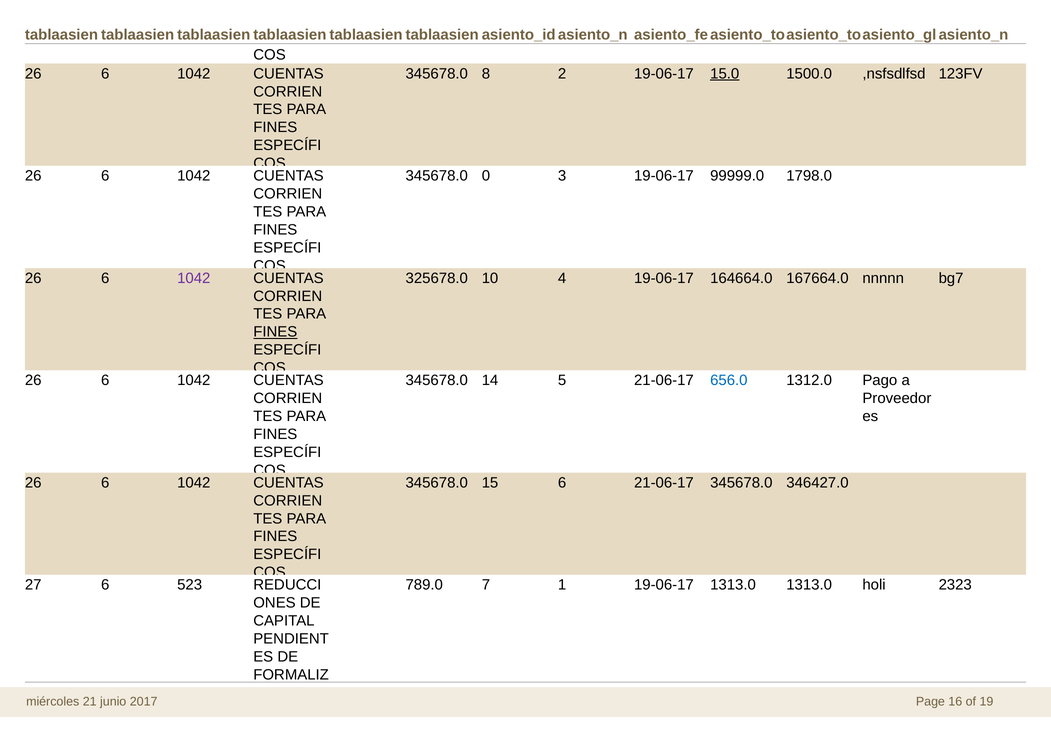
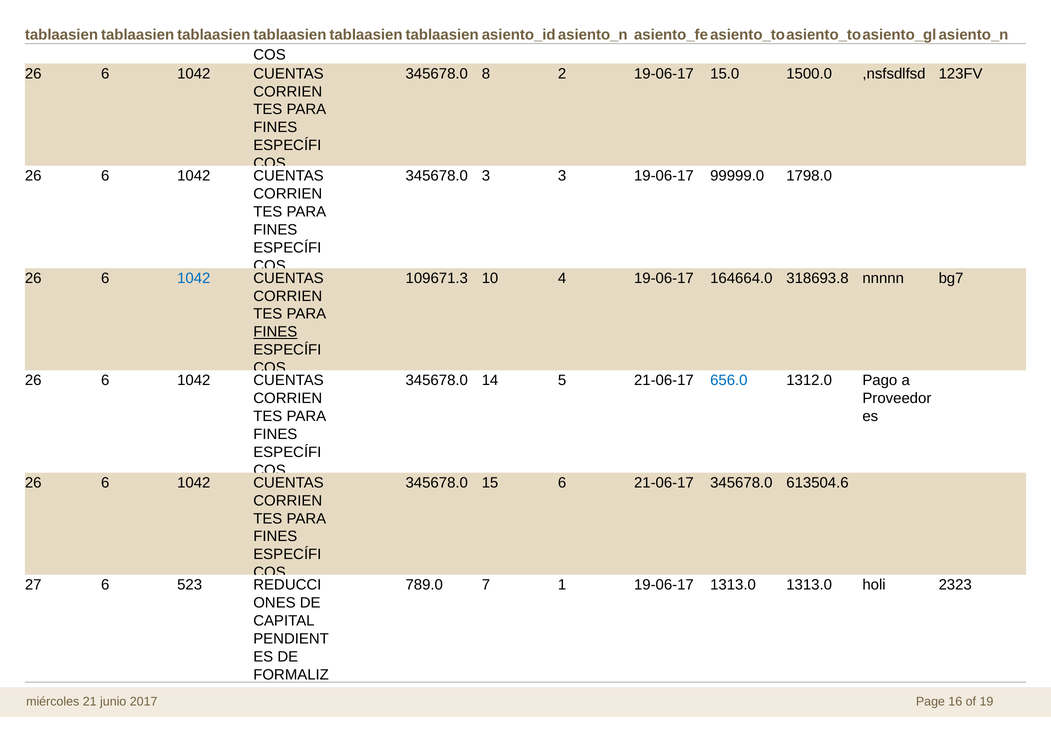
15.0 underline: present -> none
345678.0 0: 0 -> 3
1042 at (194, 278) colour: purple -> blue
325678.0: 325678.0 -> 109671.3
167664.0: 167664.0 -> 318693.8
346427.0: 346427.0 -> 613504.6
